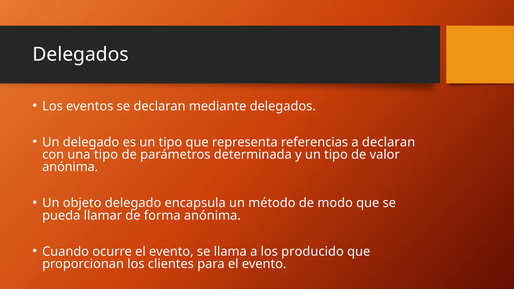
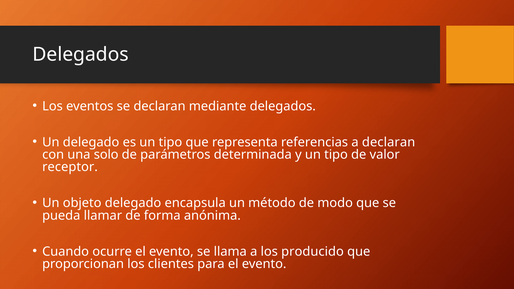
una tipo: tipo -> solo
anónima at (70, 167): anónima -> receptor
